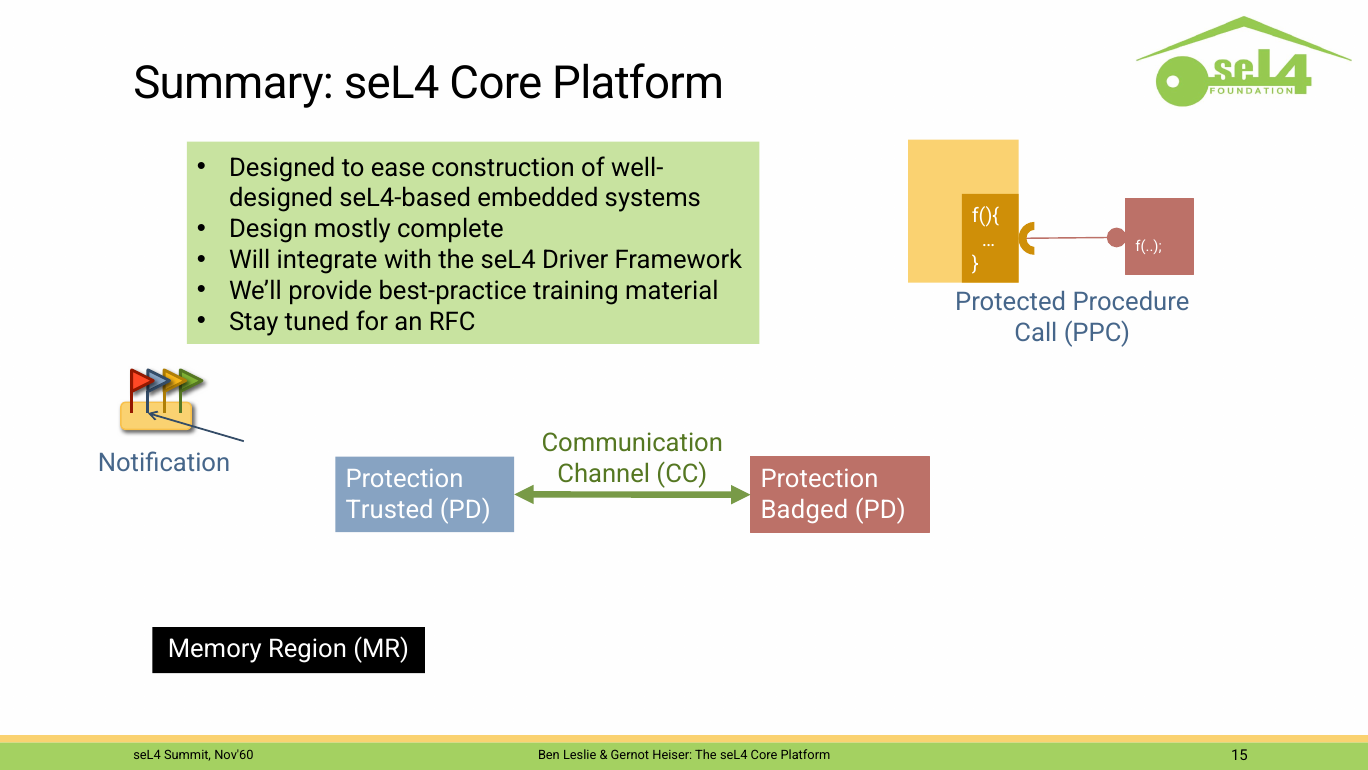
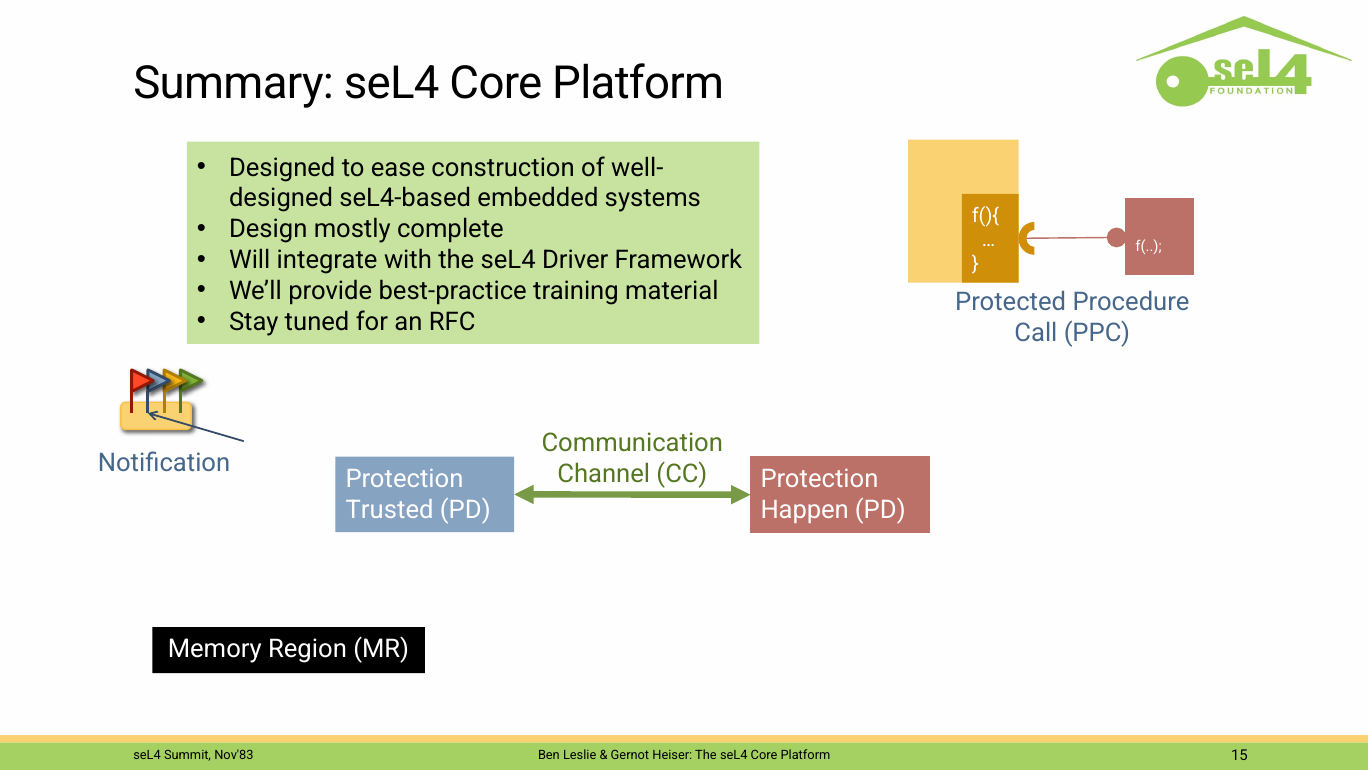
Badged: Badged -> Happen
Nov'60: Nov'60 -> Nov'83
